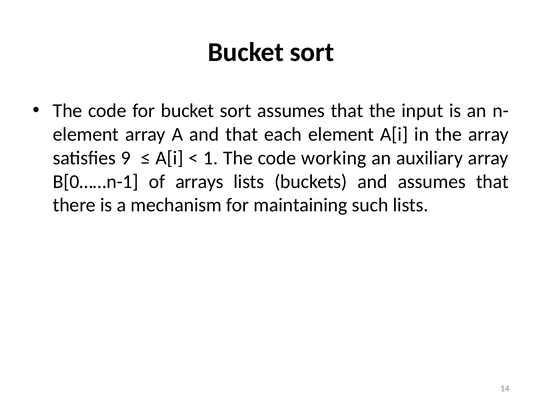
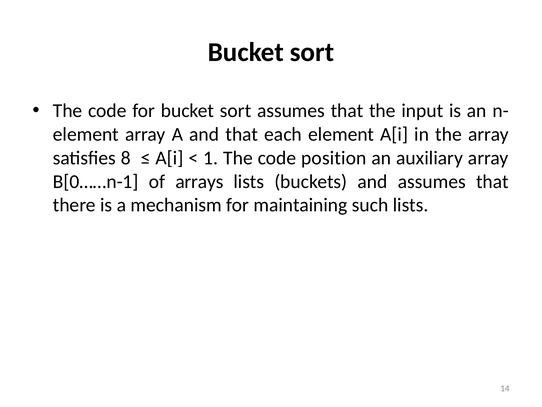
9: 9 -> 8
working: working -> position
